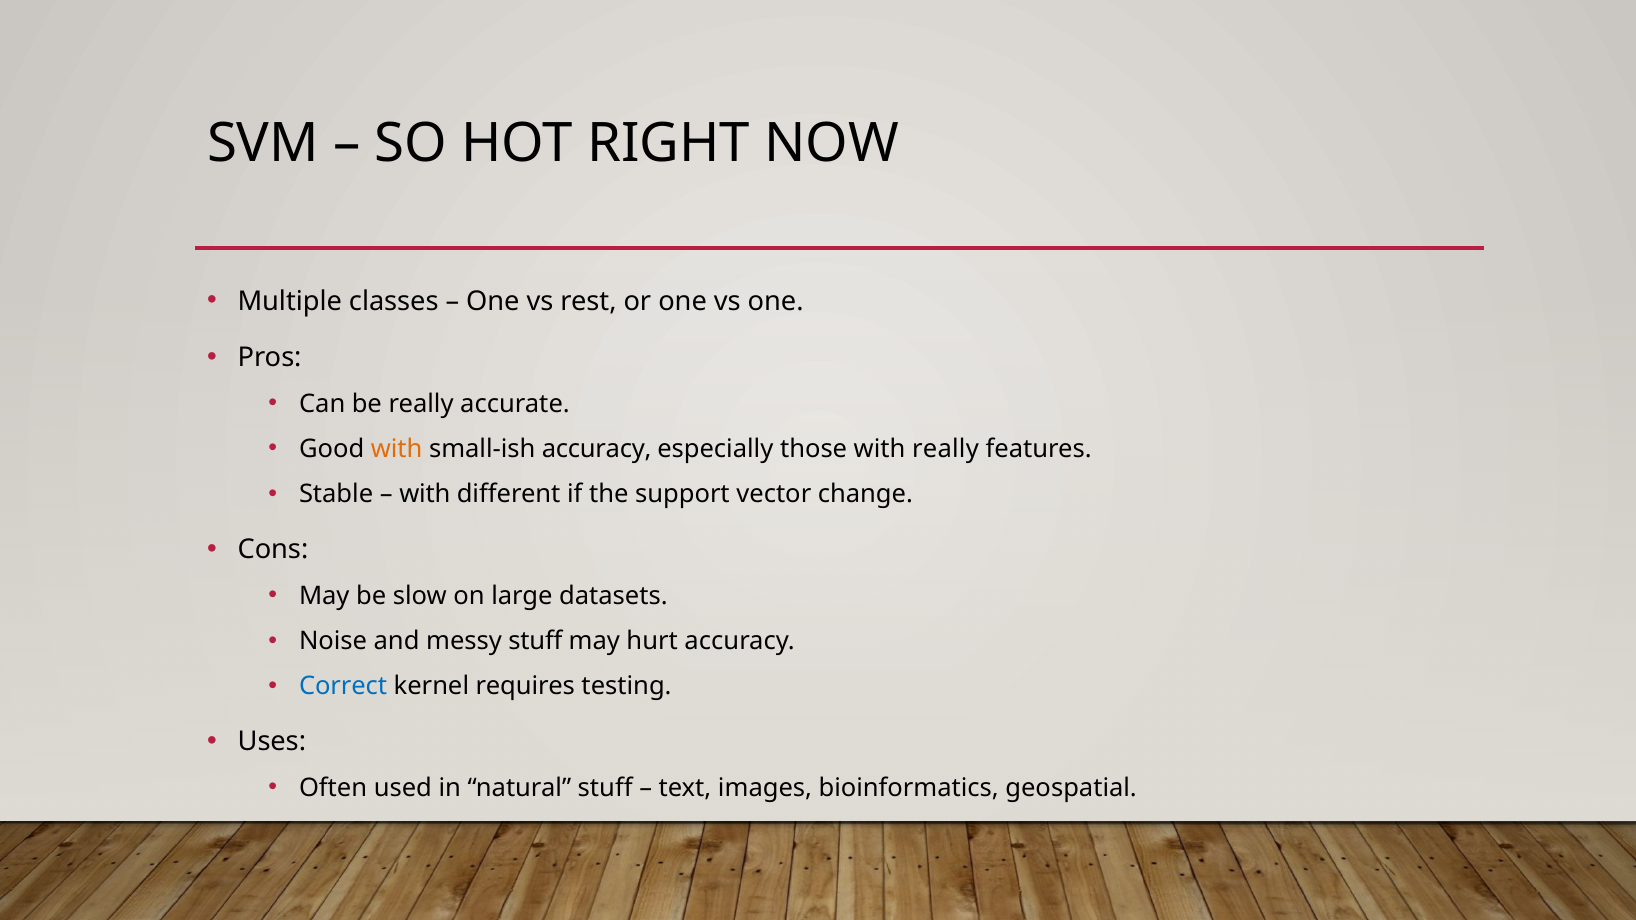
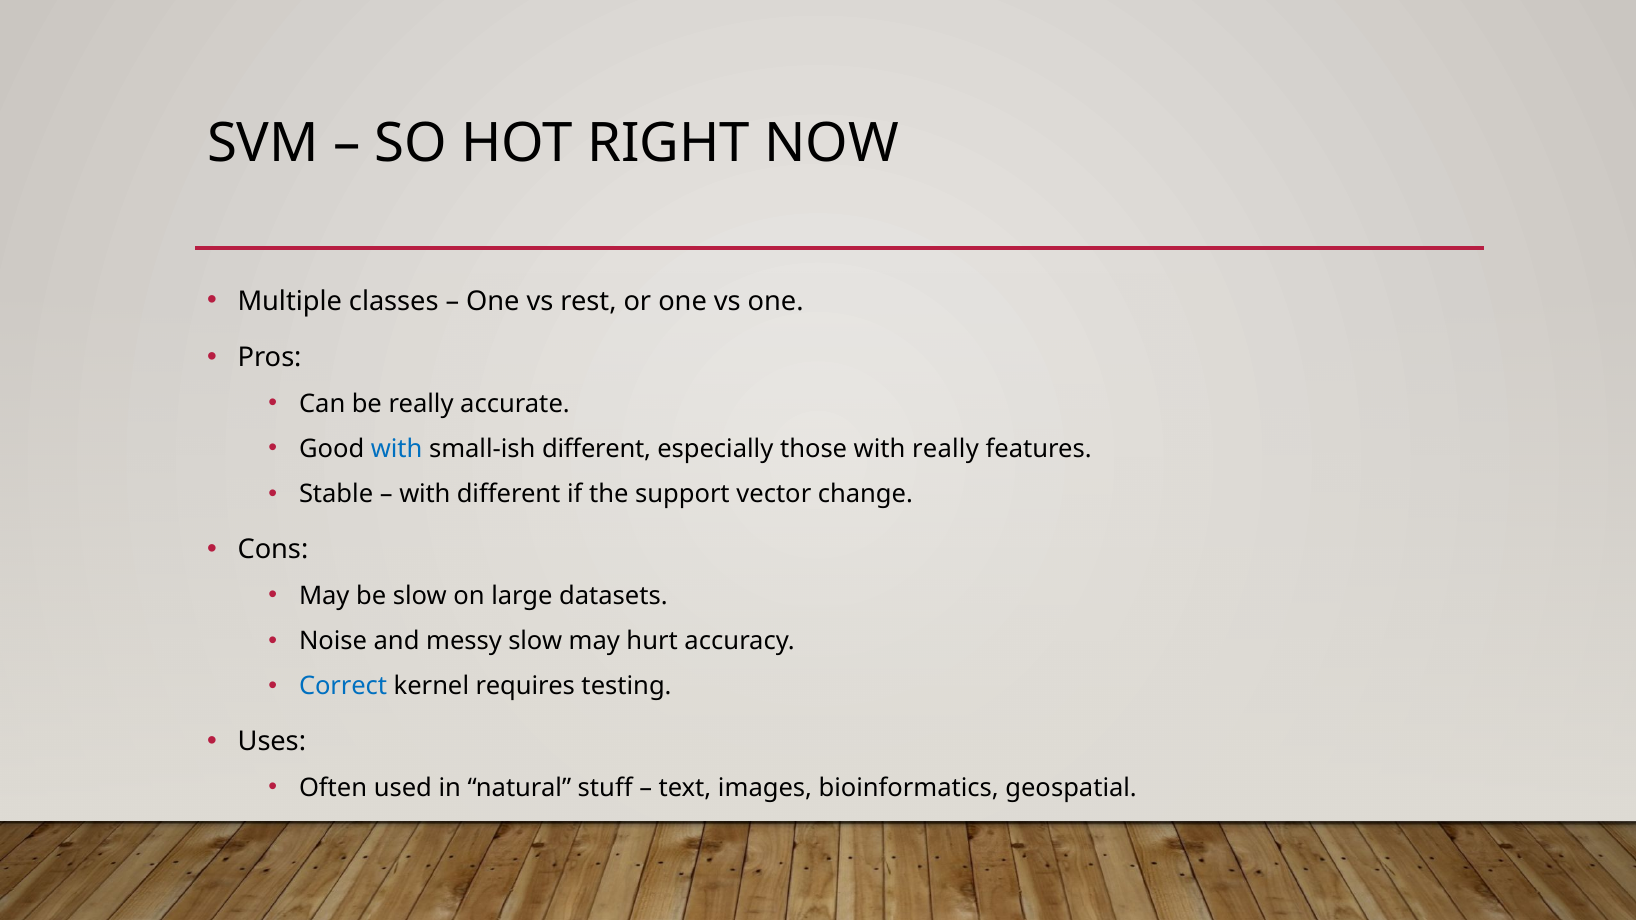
with at (397, 449) colour: orange -> blue
small-ish accuracy: accuracy -> different
messy stuff: stuff -> slow
